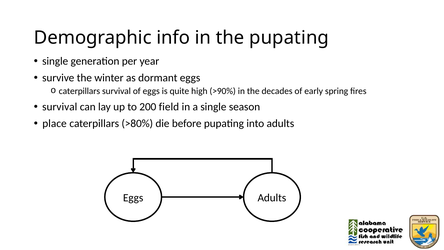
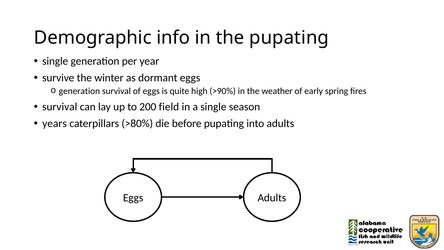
caterpillars at (79, 91): caterpillars -> generation
decades: decades -> weather
place: place -> years
